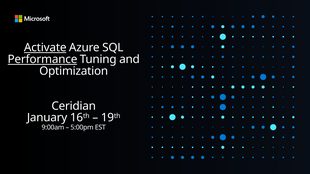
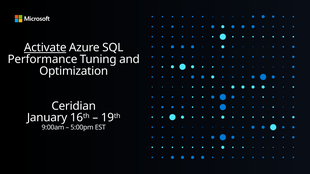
Performance underline: present -> none
